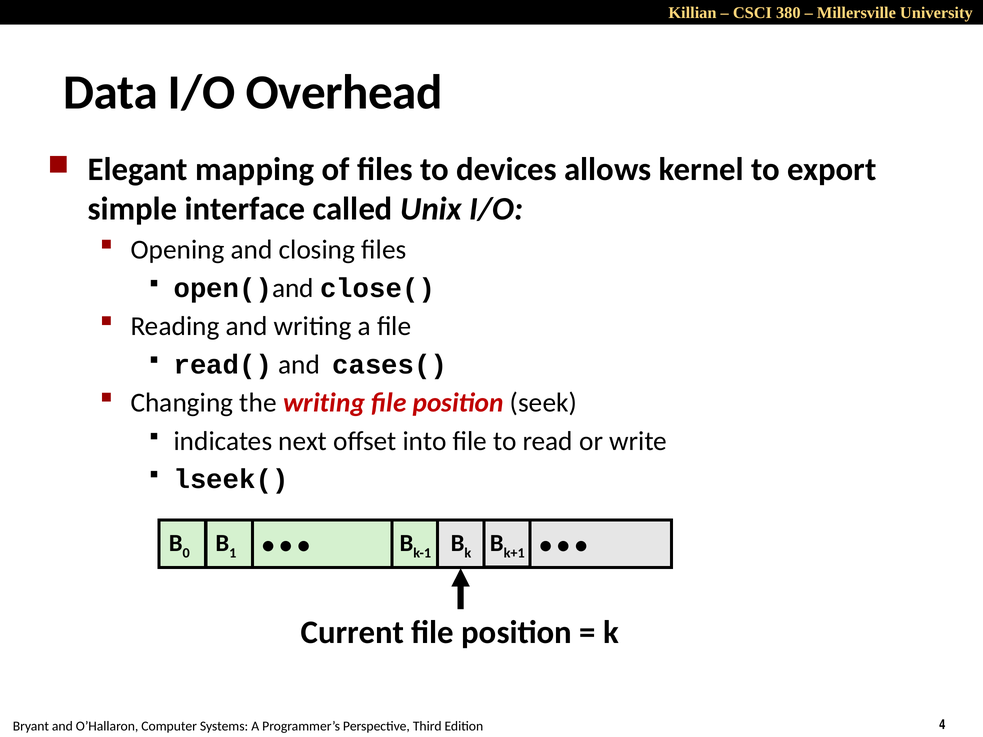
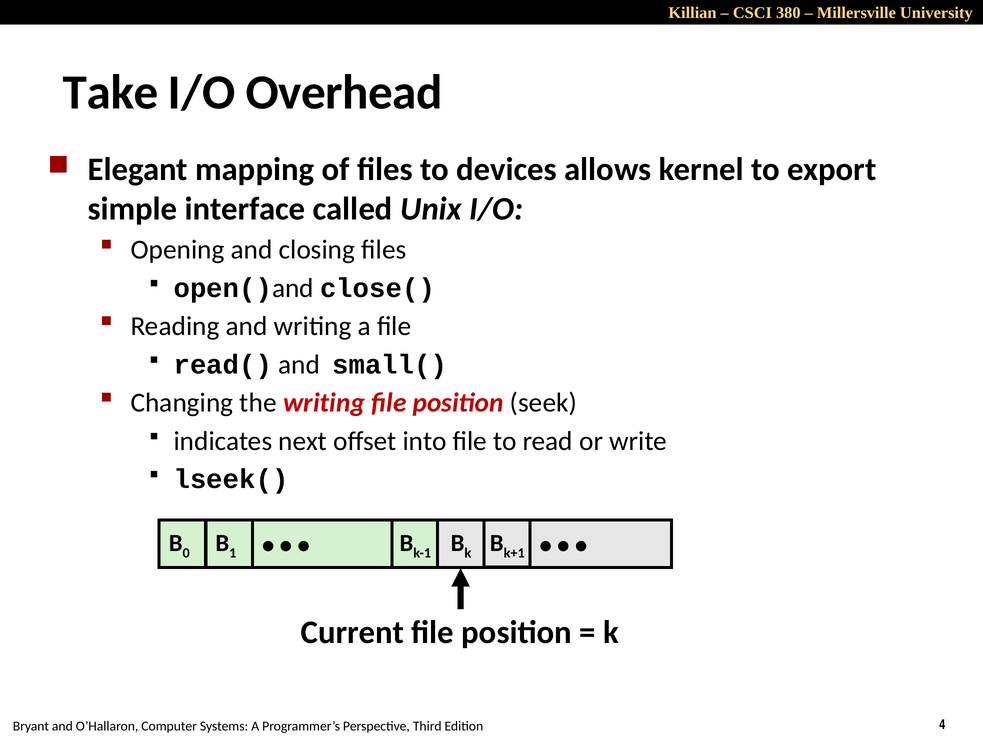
Data: Data -> Take
cases(: cases( -> small(
